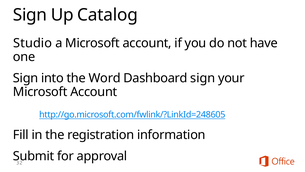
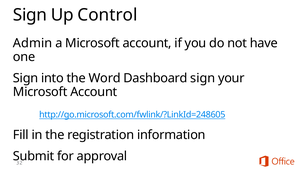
Catalog: Catalog -> Control
Studio: Studio -> Admin
